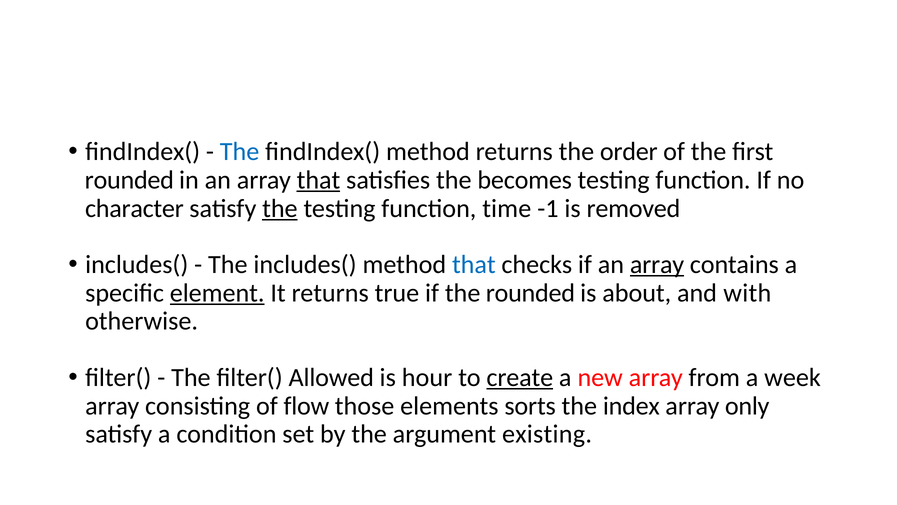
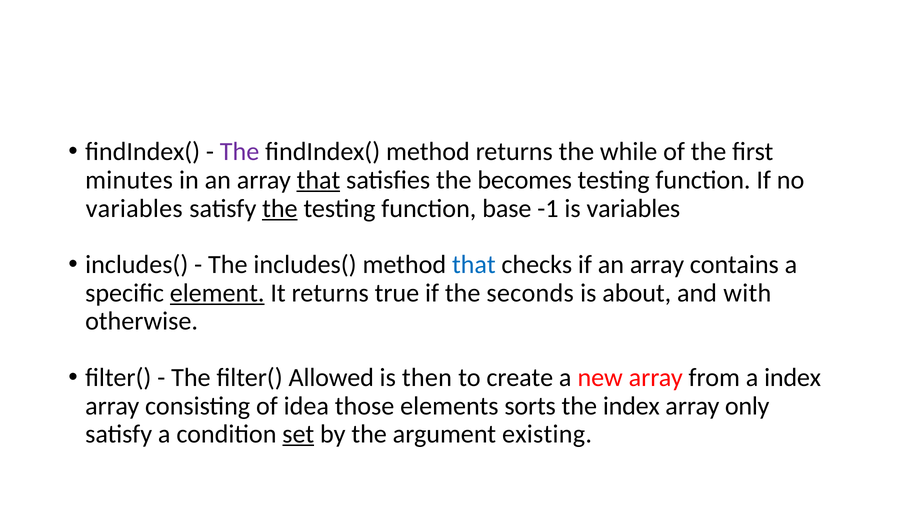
The at (240, 152) colour: blue -> purple
order: order -> while
rounded at (129, 180): rounded -> minutes
character at (134, 208): character -> variables
time: time -> base
is removed: removed -> variables
array at (657, 264) underline: present -> none
the rounded: rounded -> seconds
hour: hour -> then
create underline: present -> none
a week: week -> index
flow: flow -> idea
set underline: none -> present
